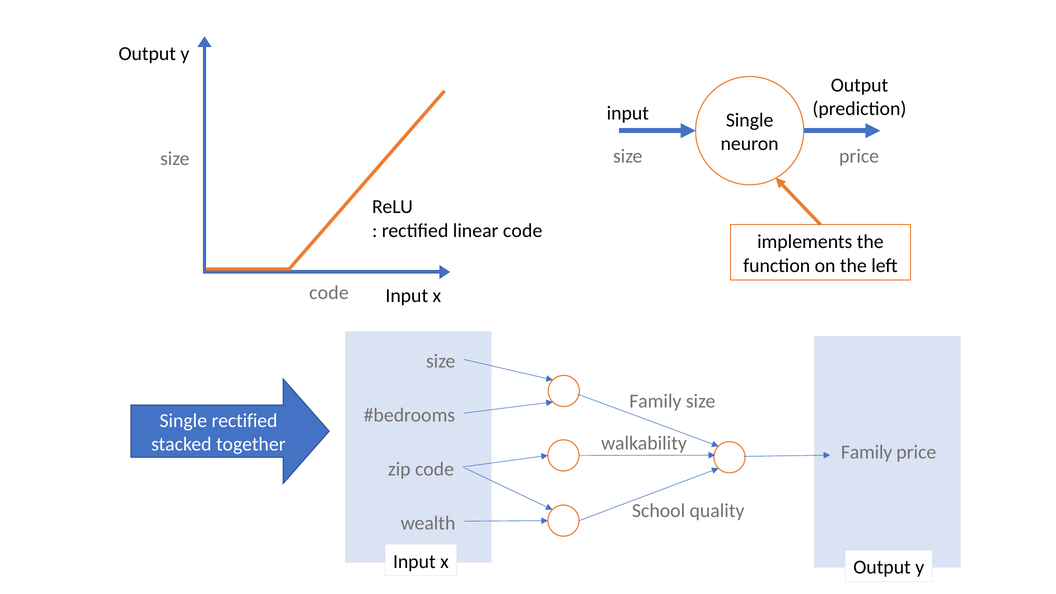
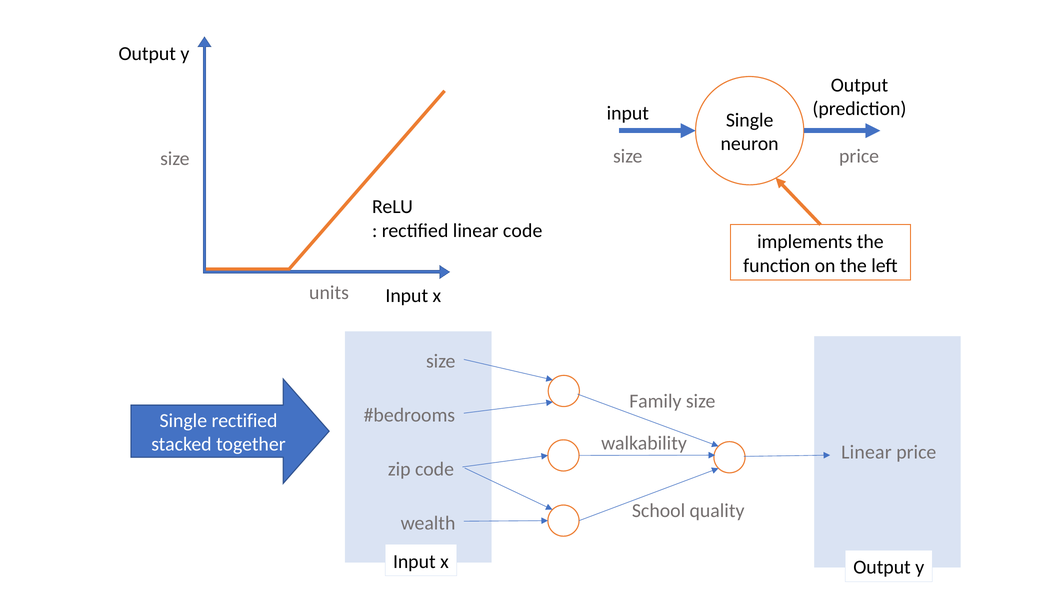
code at (329, 293): code -> units
Family at (867, 452): Family -> Linear
